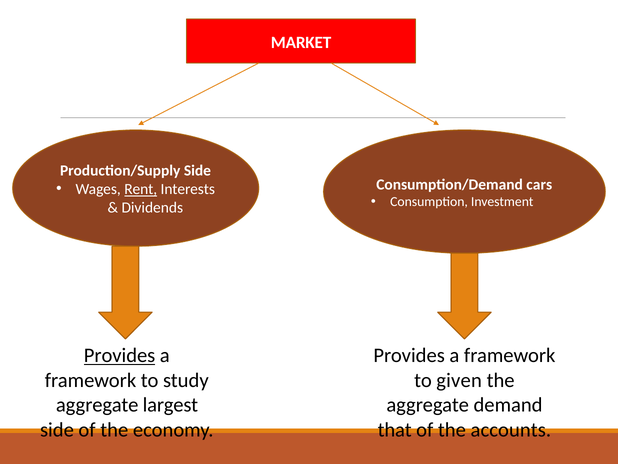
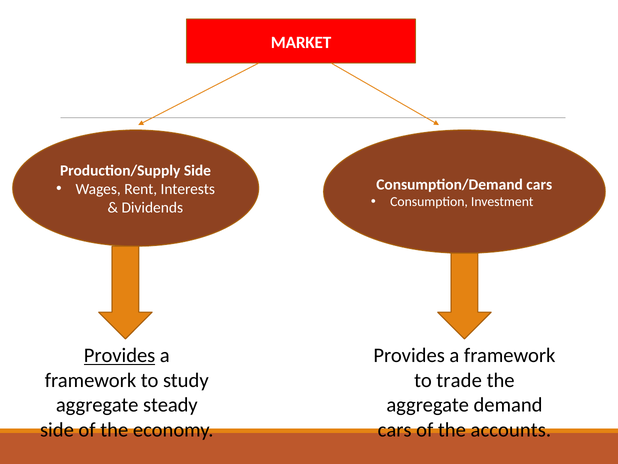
Rent underline: present -> none
given: given -> trade
largest: largest -> steady
that at (395, 429): that -> cars
